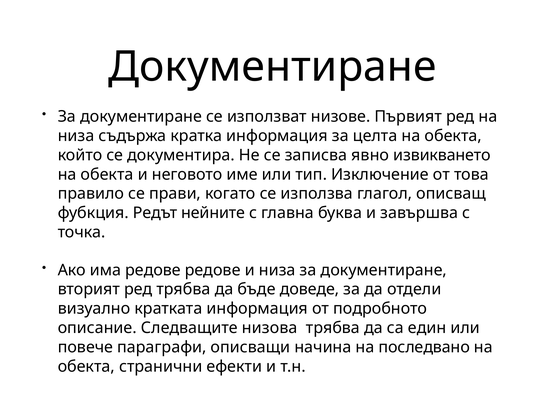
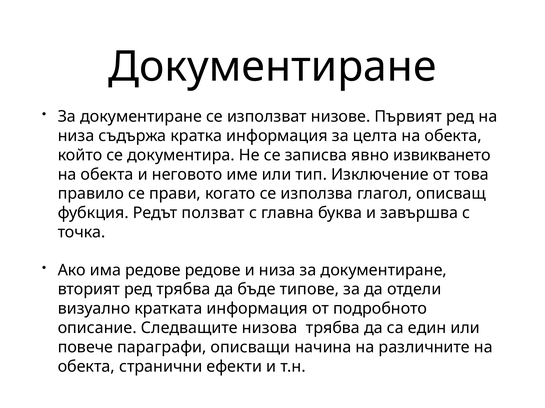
нейните: нейните -> ползват
доведе: доведе -> типове
последвано: последвано -> различните
